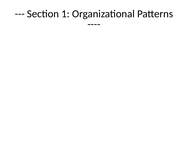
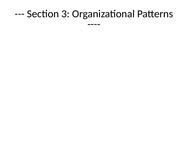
1: 1 -> 3
